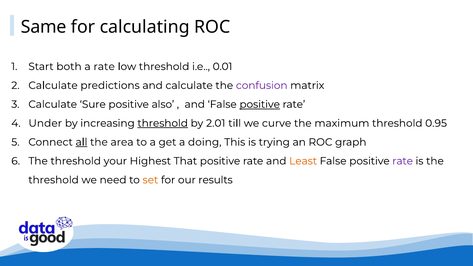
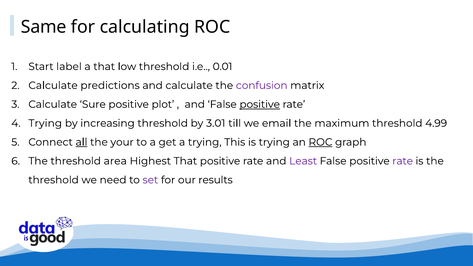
both: both -> label
a rate: rate -> that
also: also -> plot
Under at (45, 123): Under -> Trying
threshold at (163, 123) underline: present -> none
2.01: 2.01 -> 3.01
curve: curve -> email
0.95: 0.95 -> 4.99
area: area -> your
a doing: doing -> trying
ROC at (320, 142) underline: none -> present
your: your -> area
Least colour: orange -> purple
set colour: orange -> purple
